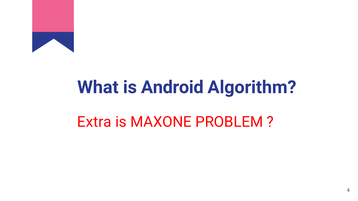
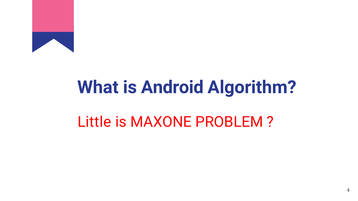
Extra: Extra -> Little
